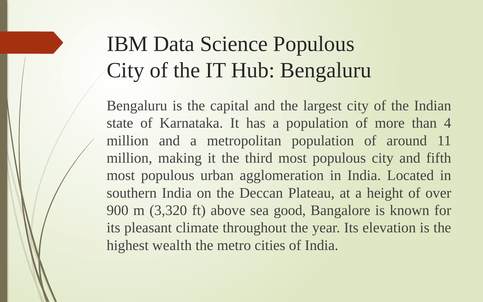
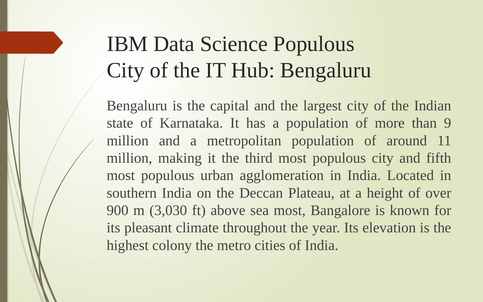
4: 4 -> 9
3,320: 3,320 -> 3,030
sea good: good -> most
wealth: wealth -> colony
